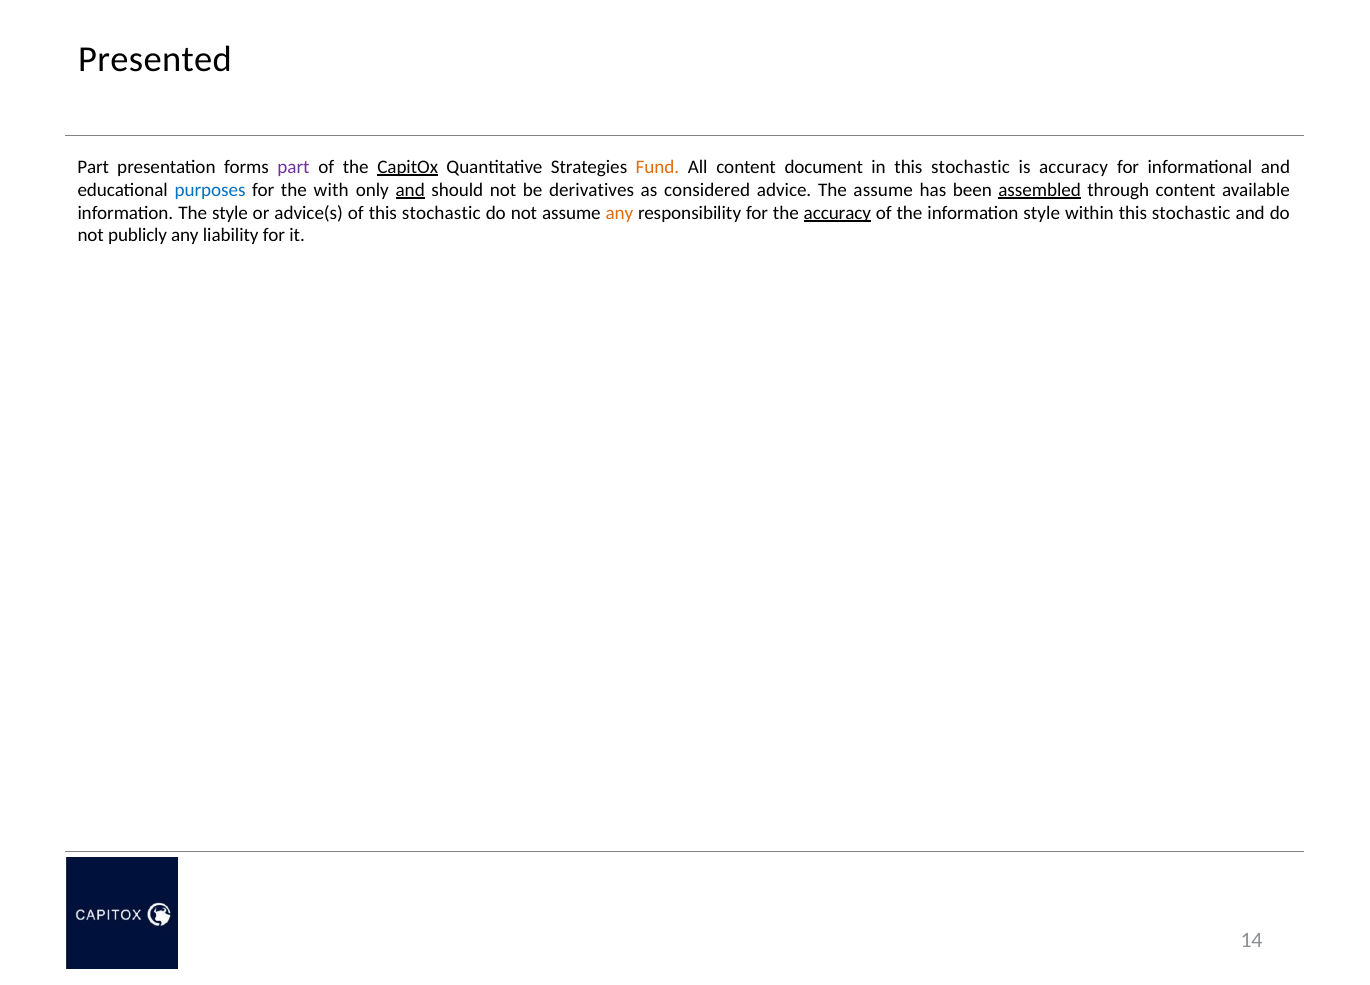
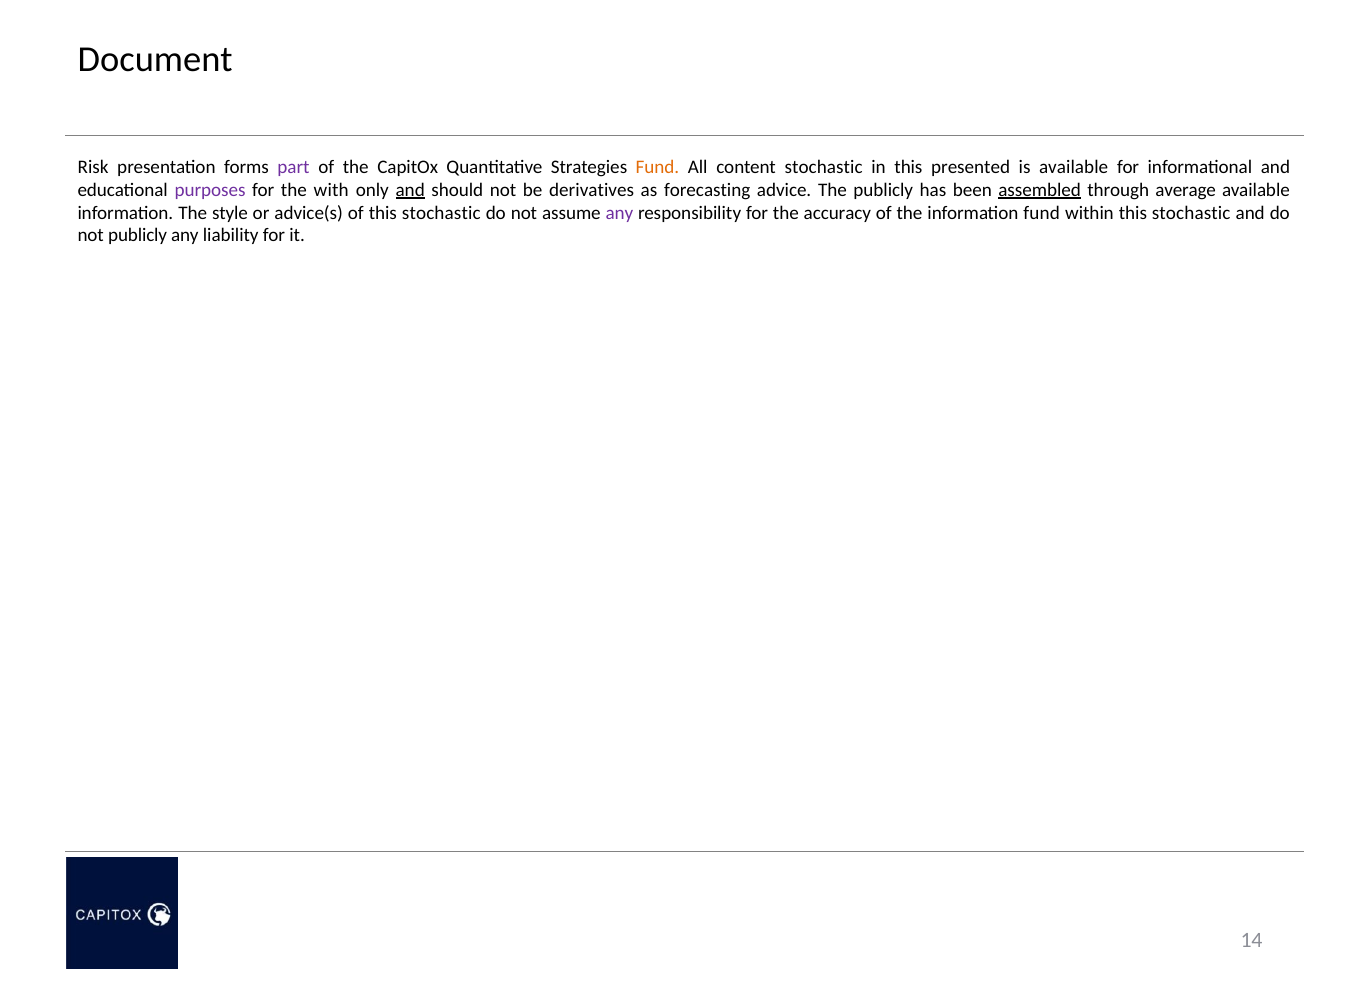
Presented: Presented -> Document
Part at (93, 167): Part -> Risk
CapitOx underline: present -> none
content document: document -> stochastic
in this stochastic: stochastic -> presented
is accuracy: accuracy -> available
purposes colour: blue -> purple
considered: considered -> forecasting
The assume: assume -> publicly
through content: content -> average
any at (619, 213) colour: orange -> purple
accuracy at (837, 213) underline: present -> none
information style: style -> fund
